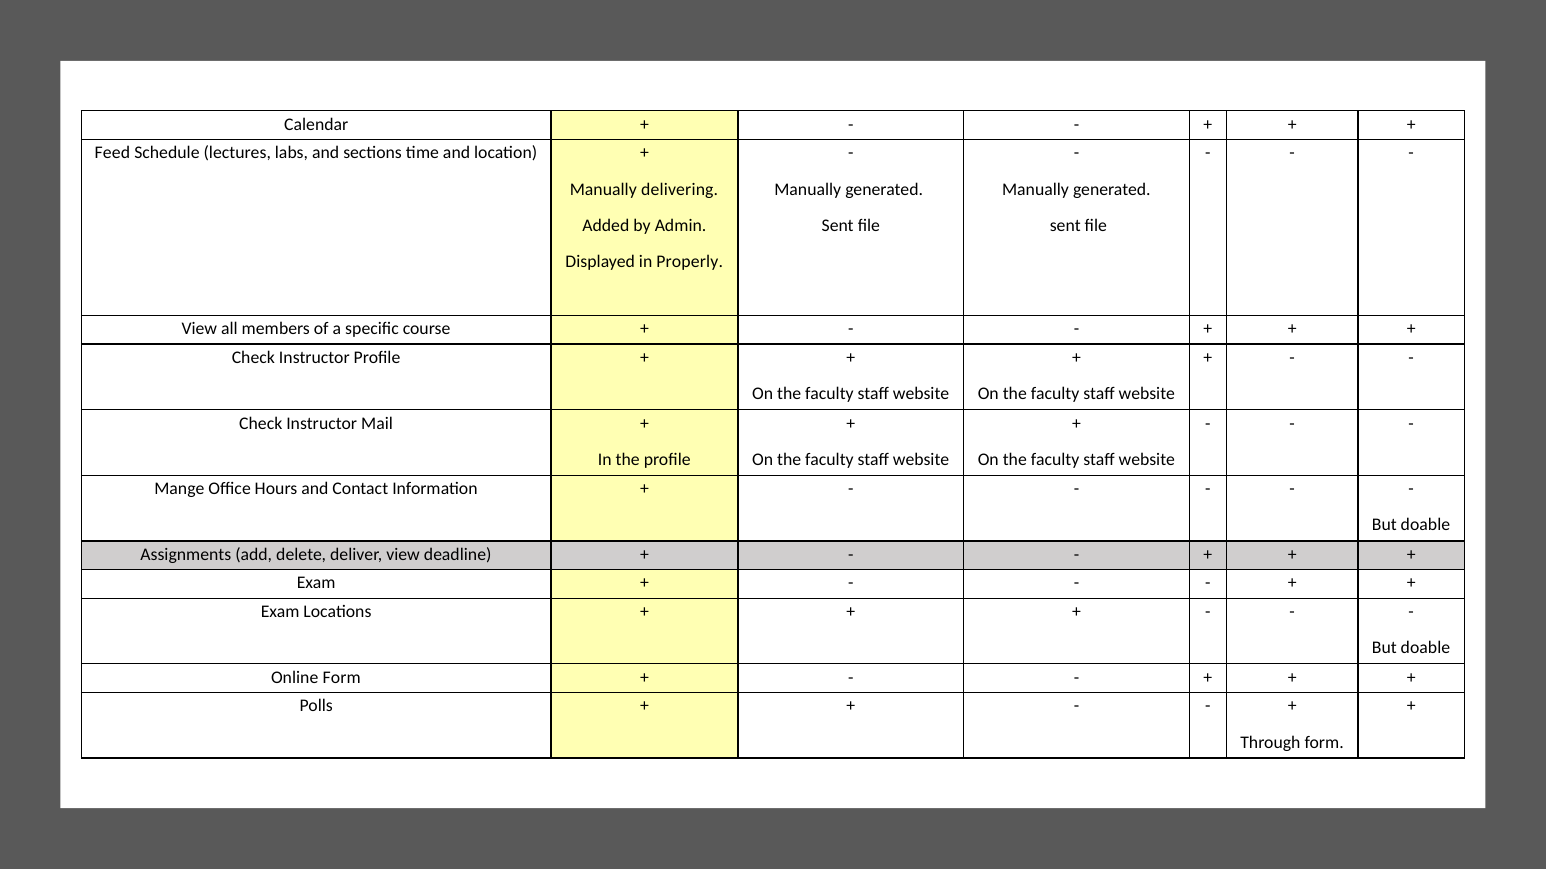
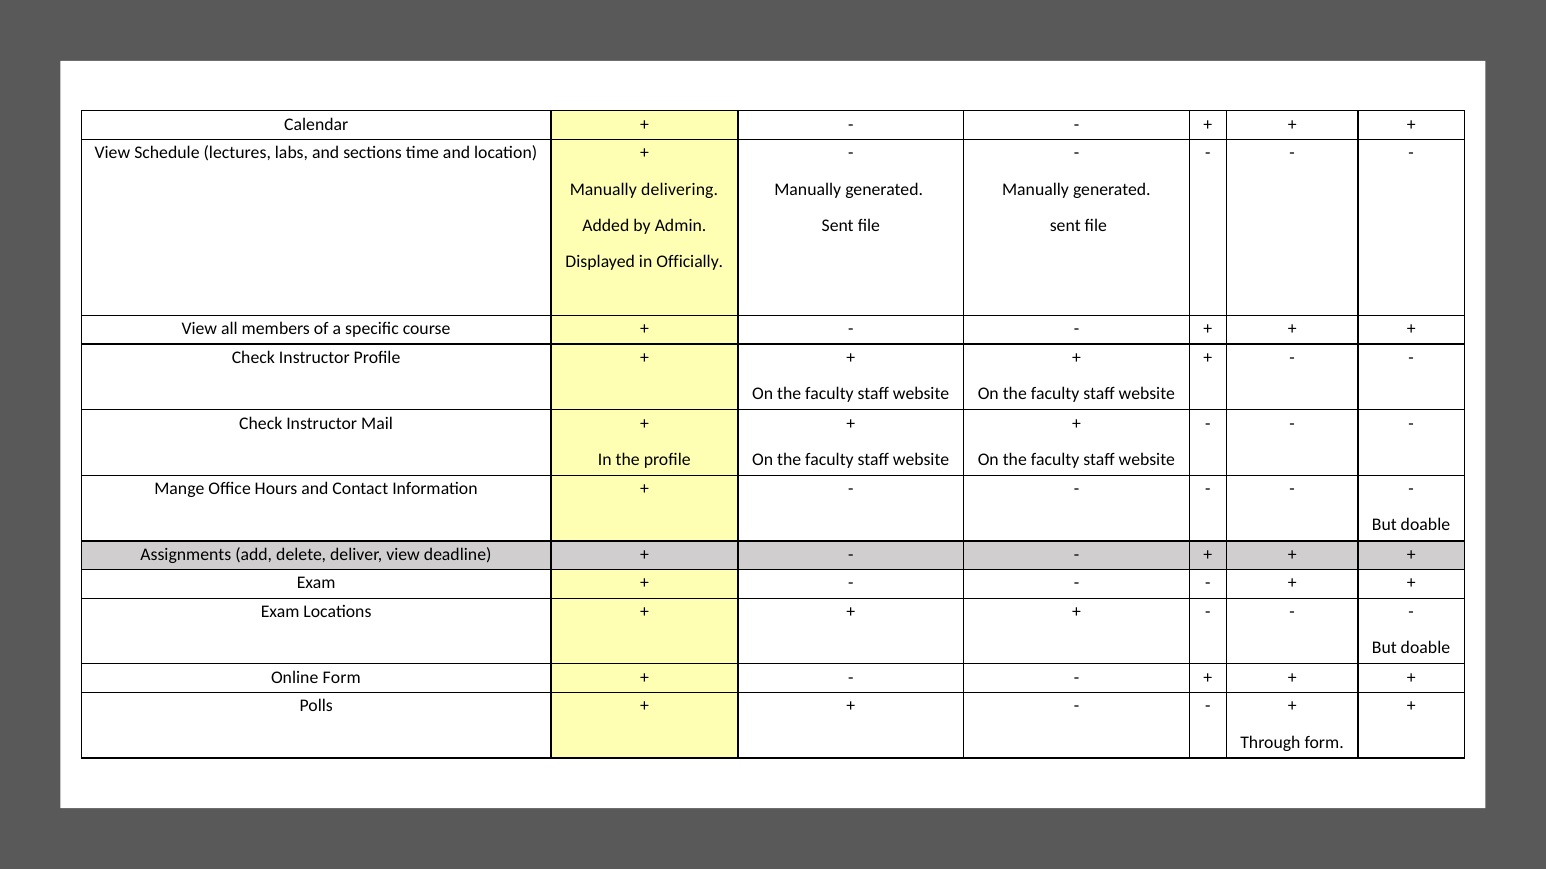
Feed at (112, 153): Feed -> View
Properly: Properly -> Officially
